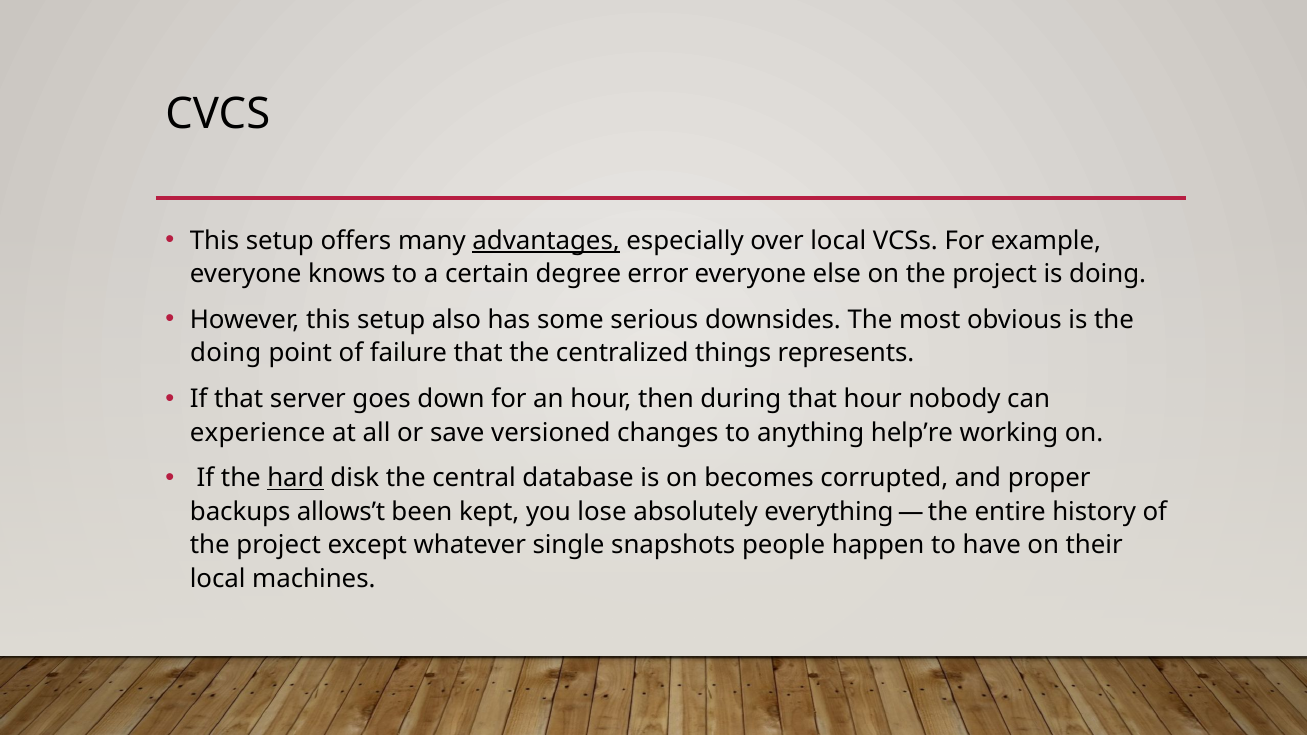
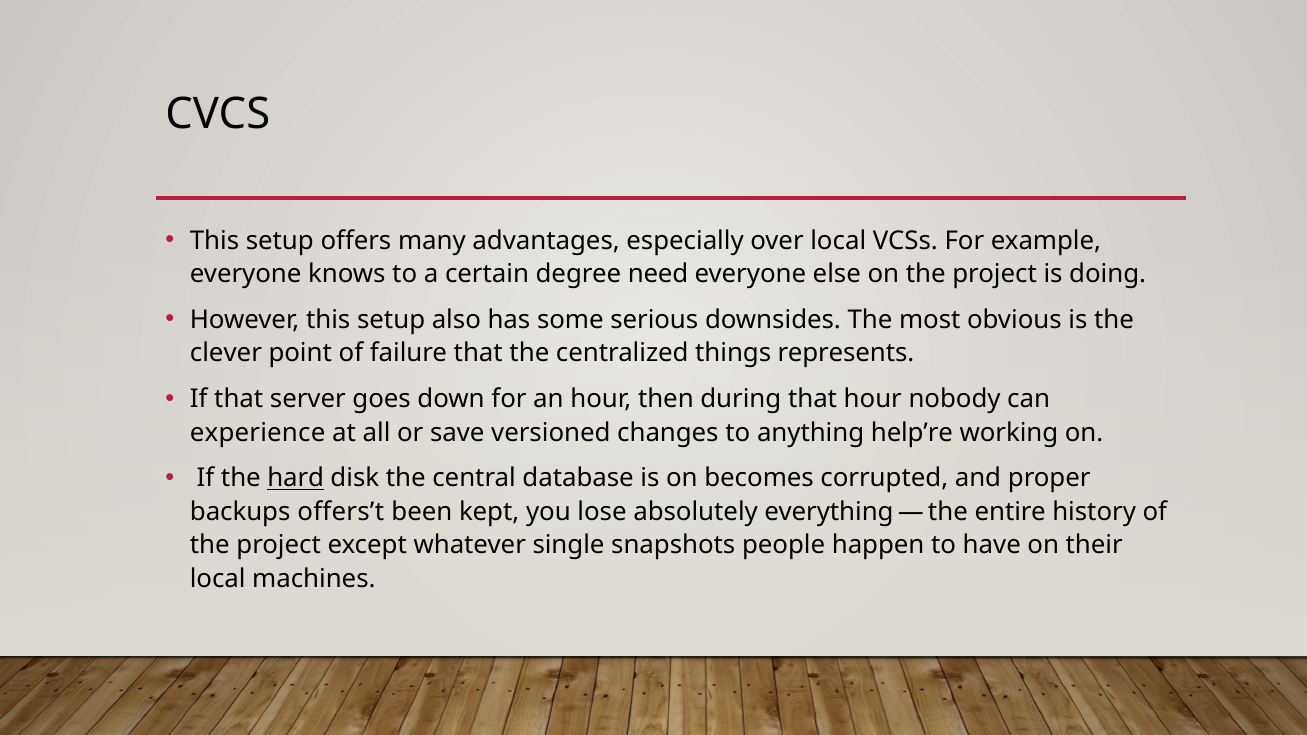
advantages underline: present -> none
error: error -> need
doing at (226, 354): doing -> clever
allows’t: allows’t -> offers’t
